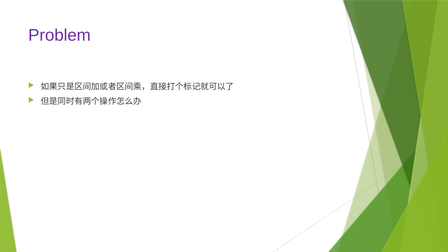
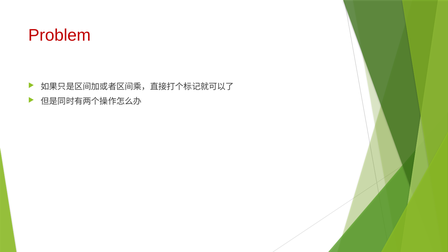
Problem colour: purple -> red
